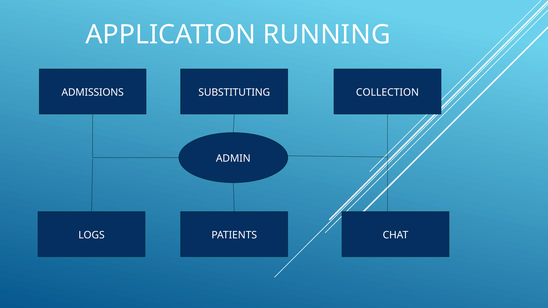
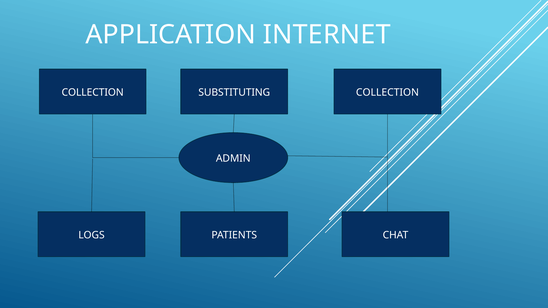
RUNNING: RUNNING -> INTERNET
ADMISSIONS at (93, 92): ADMISSIONS -> COLLECTION
